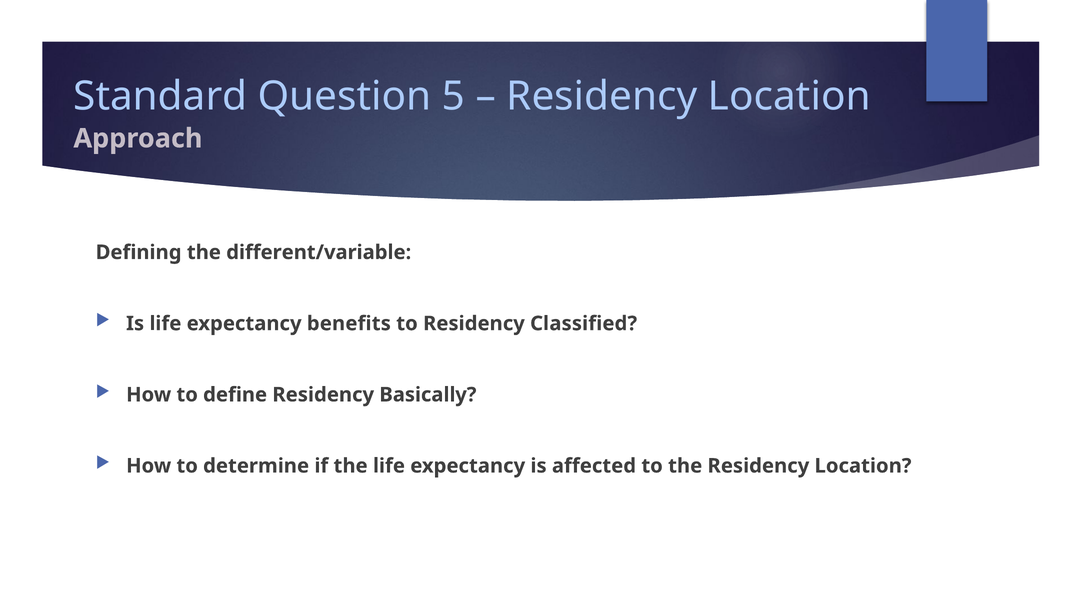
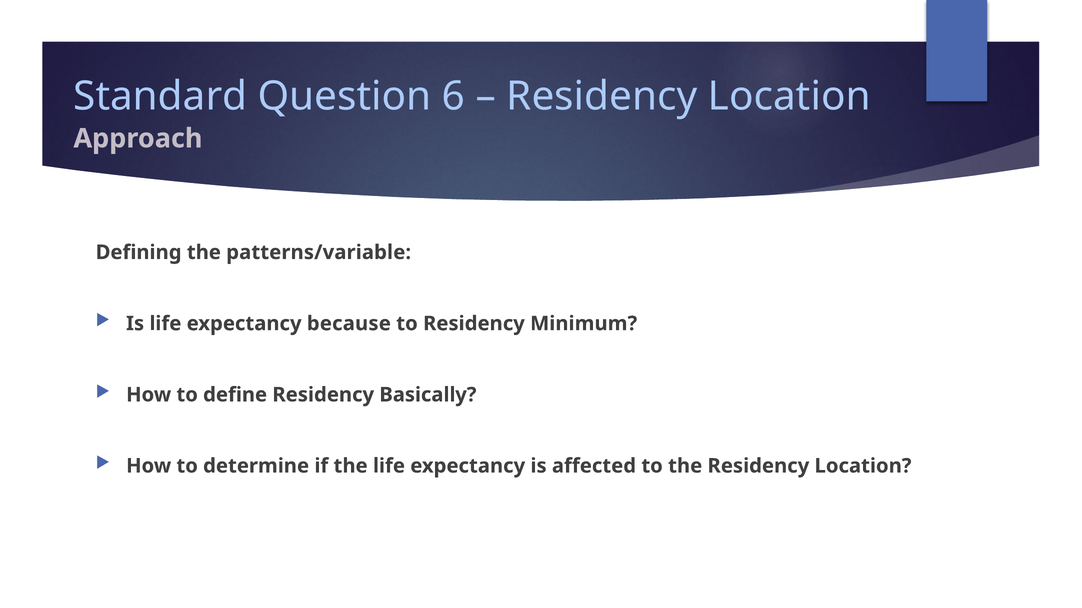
5: 5 -> 6
different/variable: different/variable -> patterns/variable
benefits: benefits -> because
Classified: Classified -> Minimum
